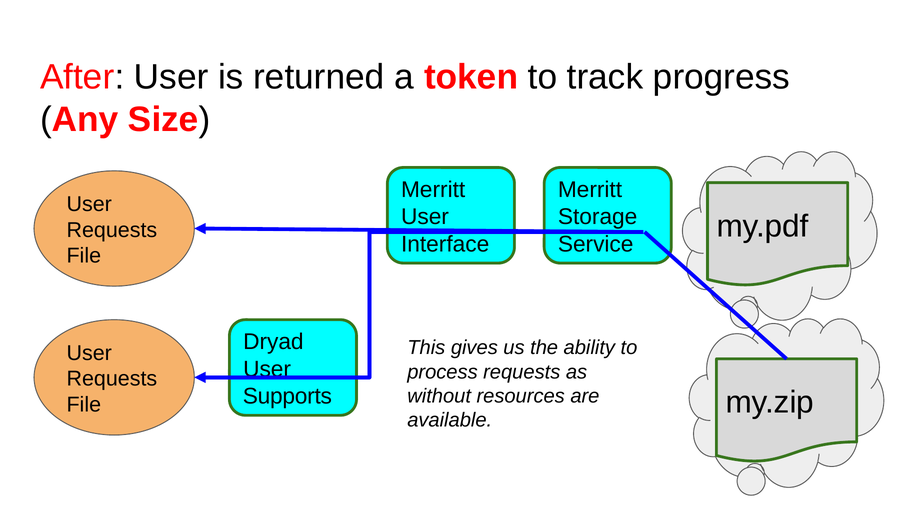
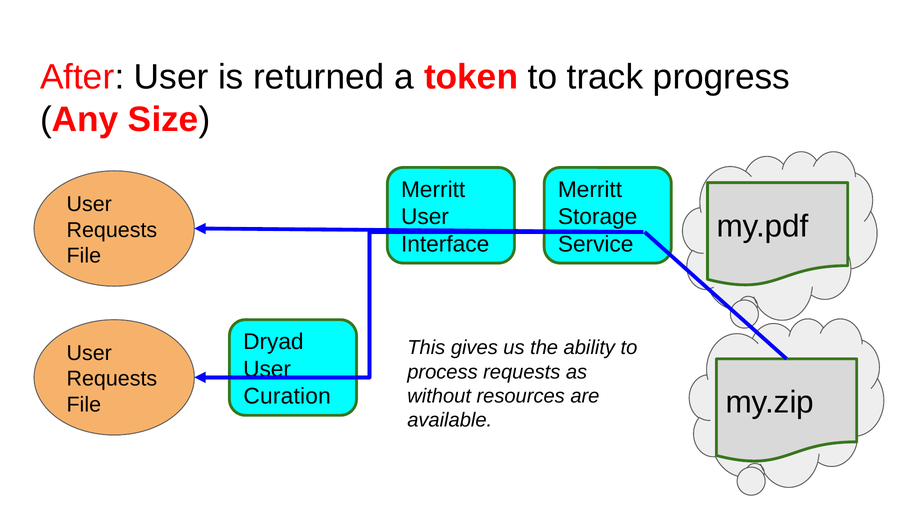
Supports: Supports -> Curation
